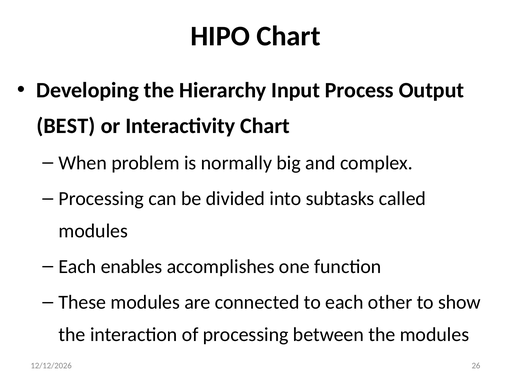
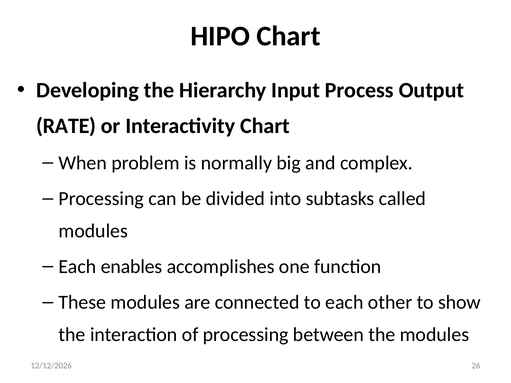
BEST: BEST -> RATE
